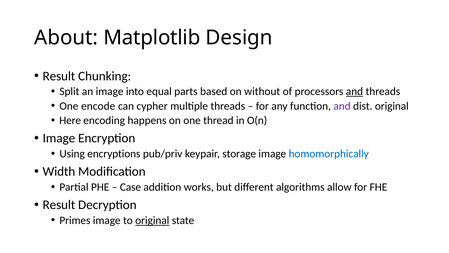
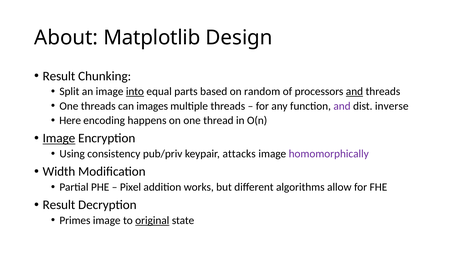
into underline: none -> present
without: without -> random
One encode: encode -> threads
cypher: cypher -> images
dist original: original -> inverse
Image at (59, 138) underline: none -> present
encryptions: encryptions -> consistency
storage: storage -> attacks
homomorphically colour: blue -> purple
Case: Case -> Pixel
